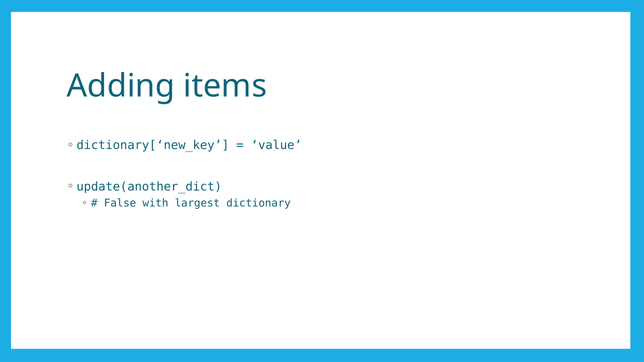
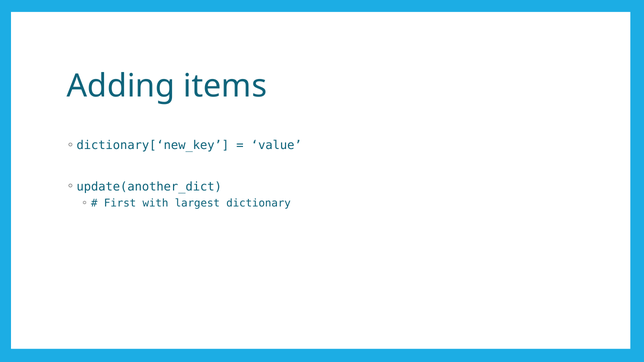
False: False -> First
